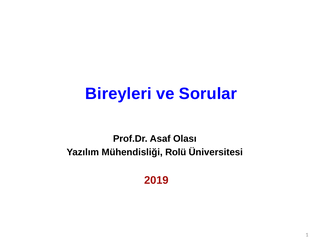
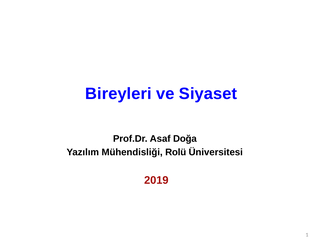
Sorular: Sorular -> Siyaset
Olası: Olası -> Doğa
